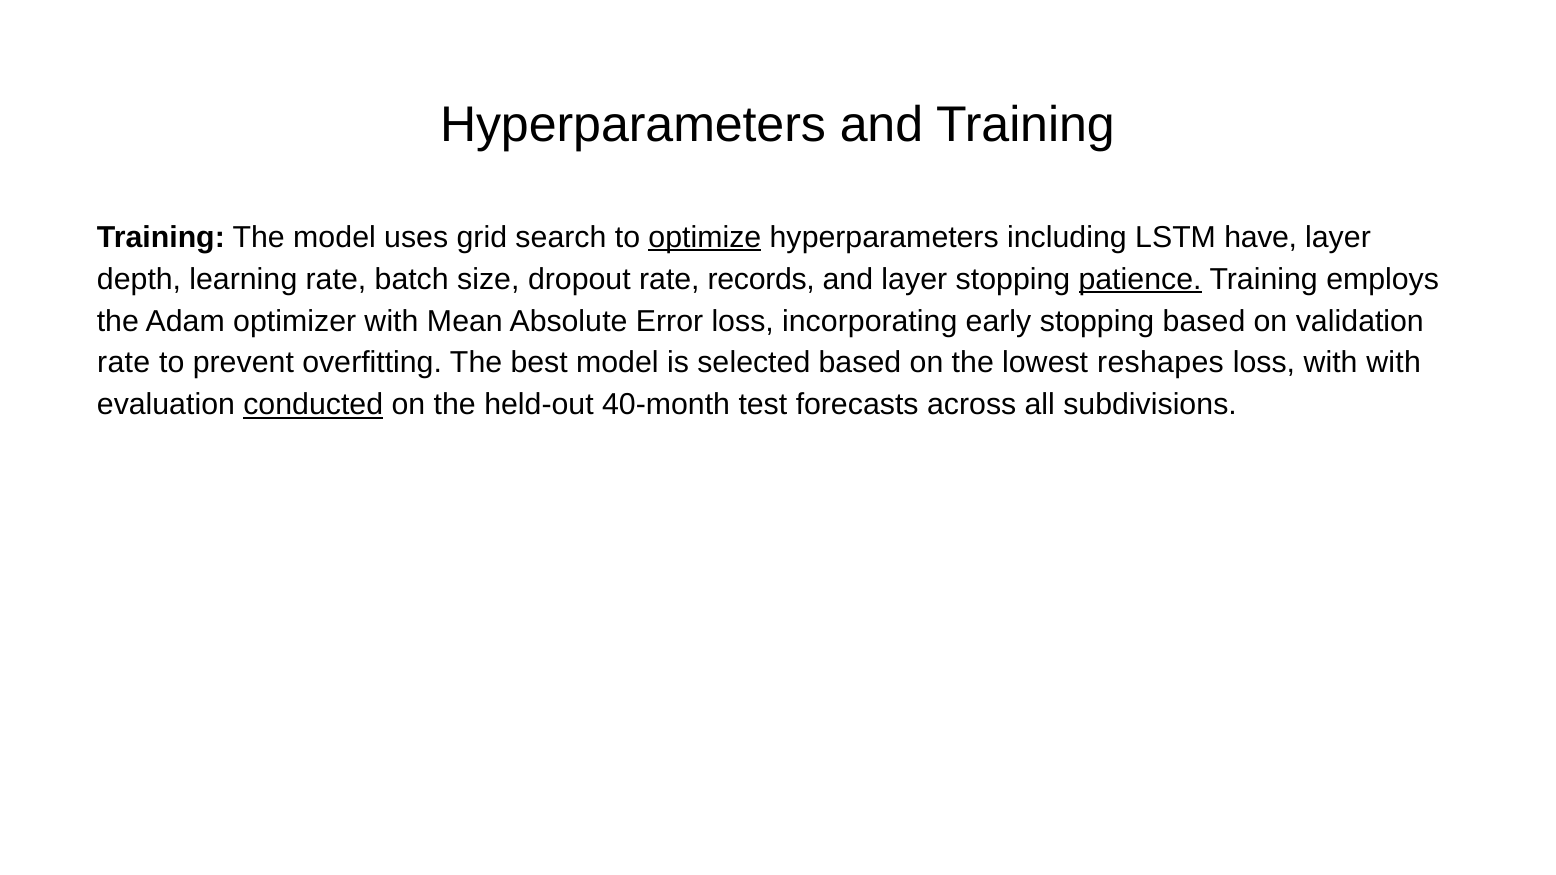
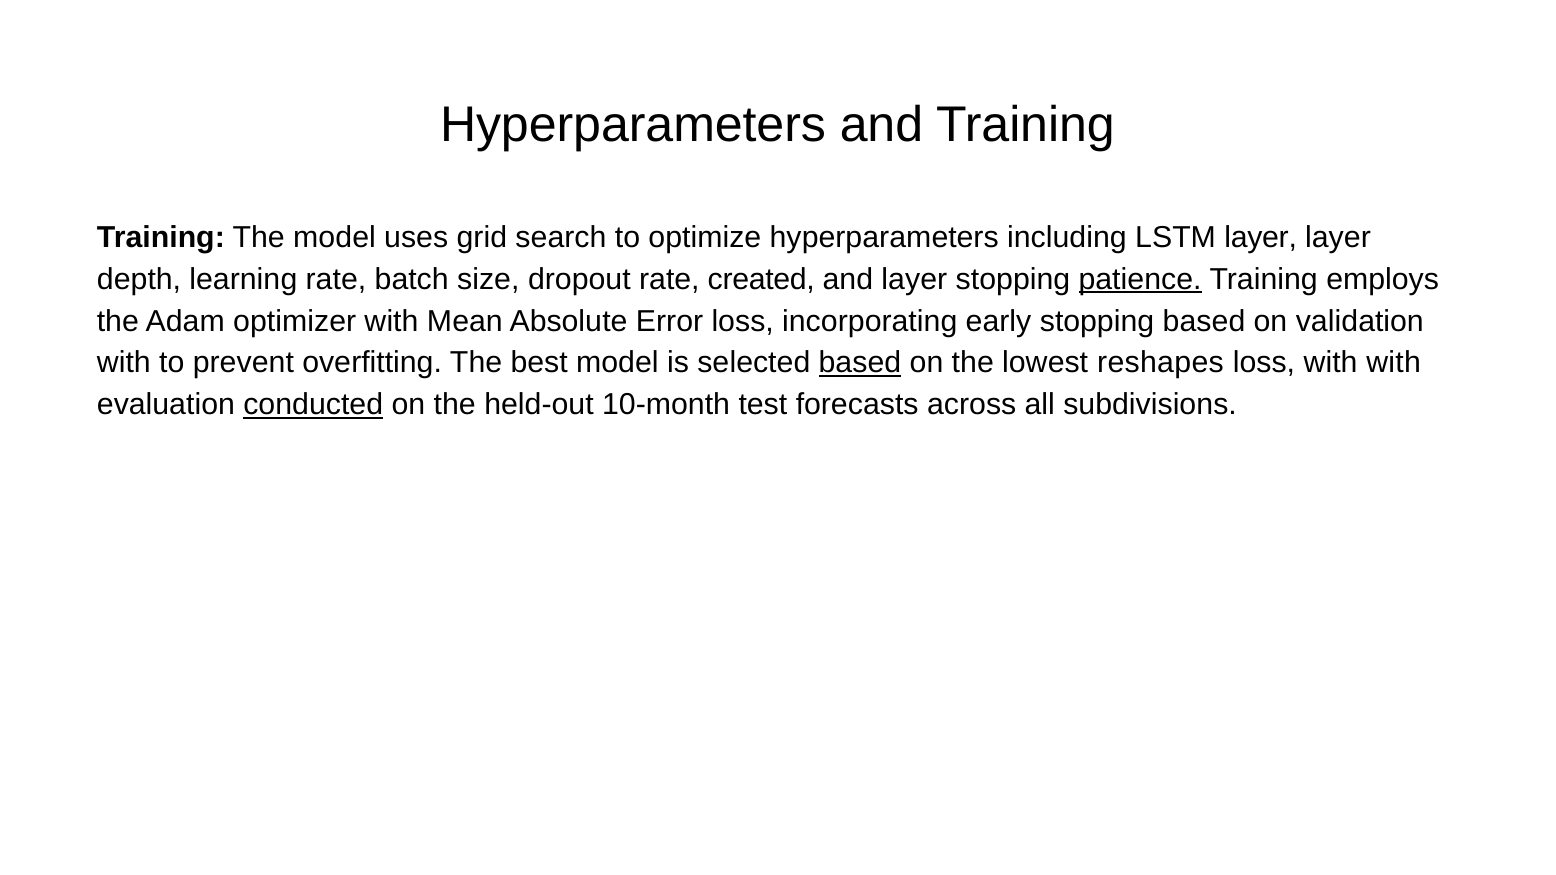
optimize underline: present -> none
LSTM have: have -> layer
records: records -> created
rate at (124, 363): rate -> with
based at (860, 363) underline: none -> present
40-month: 40-month -> 10-month
